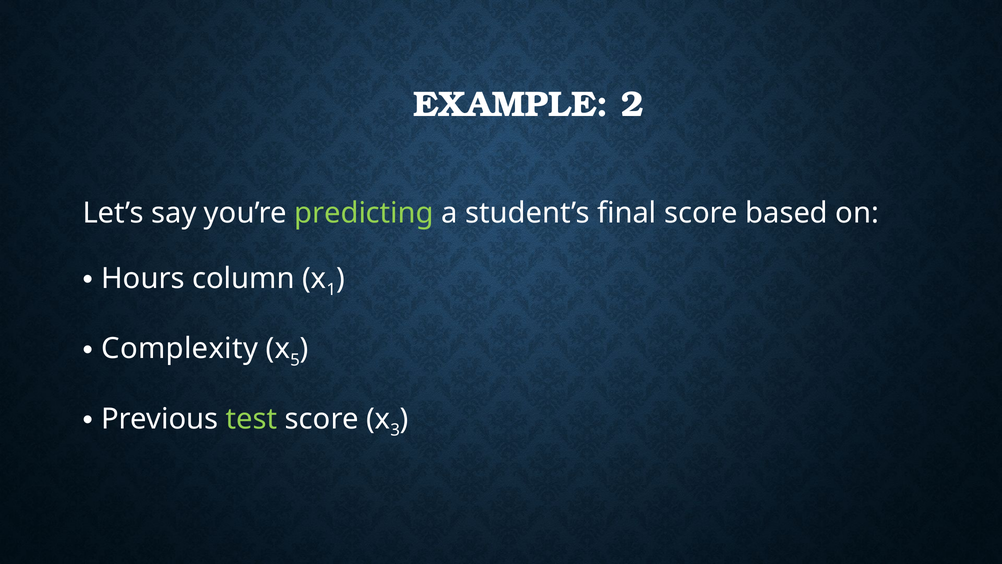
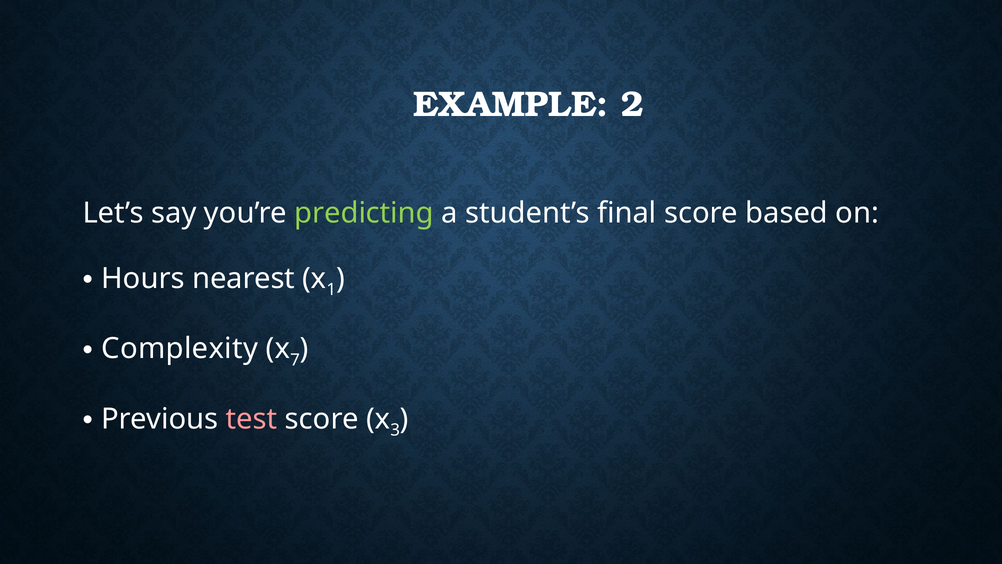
column: column -> nearest
5: 5 -> 7
test colour: light green -> pink
